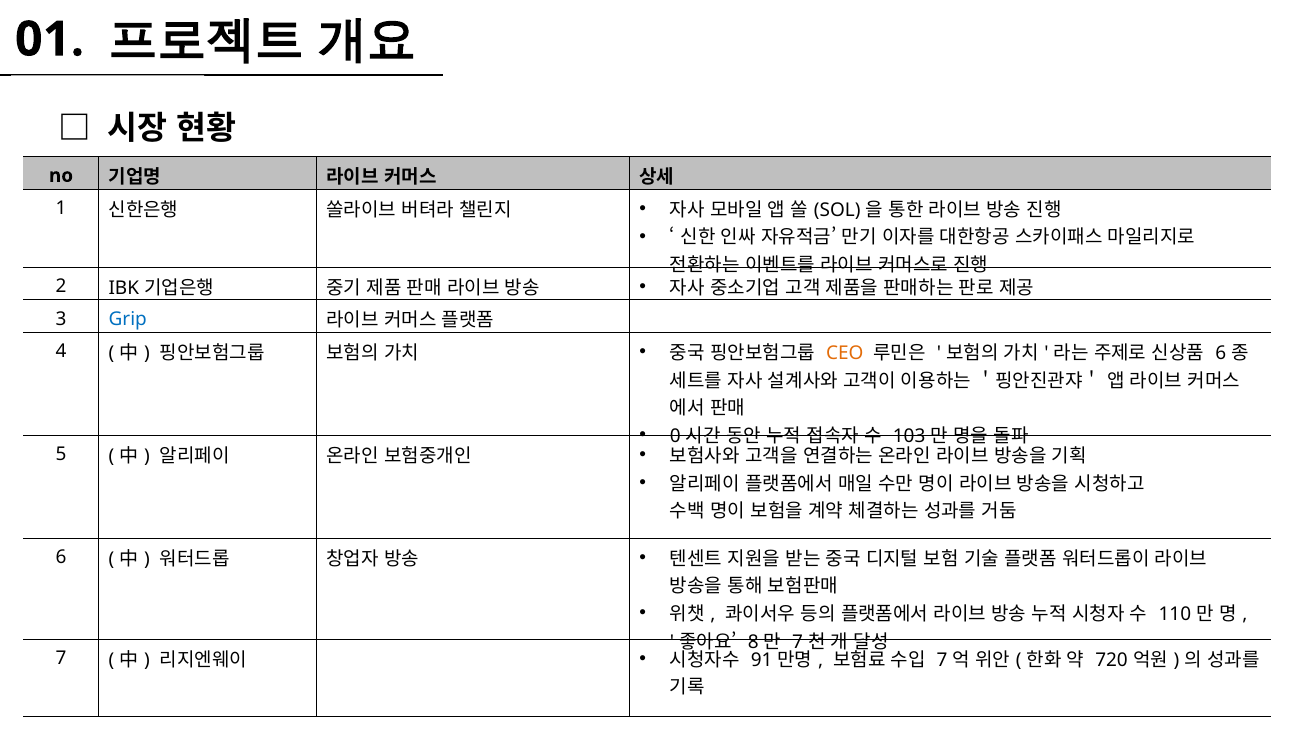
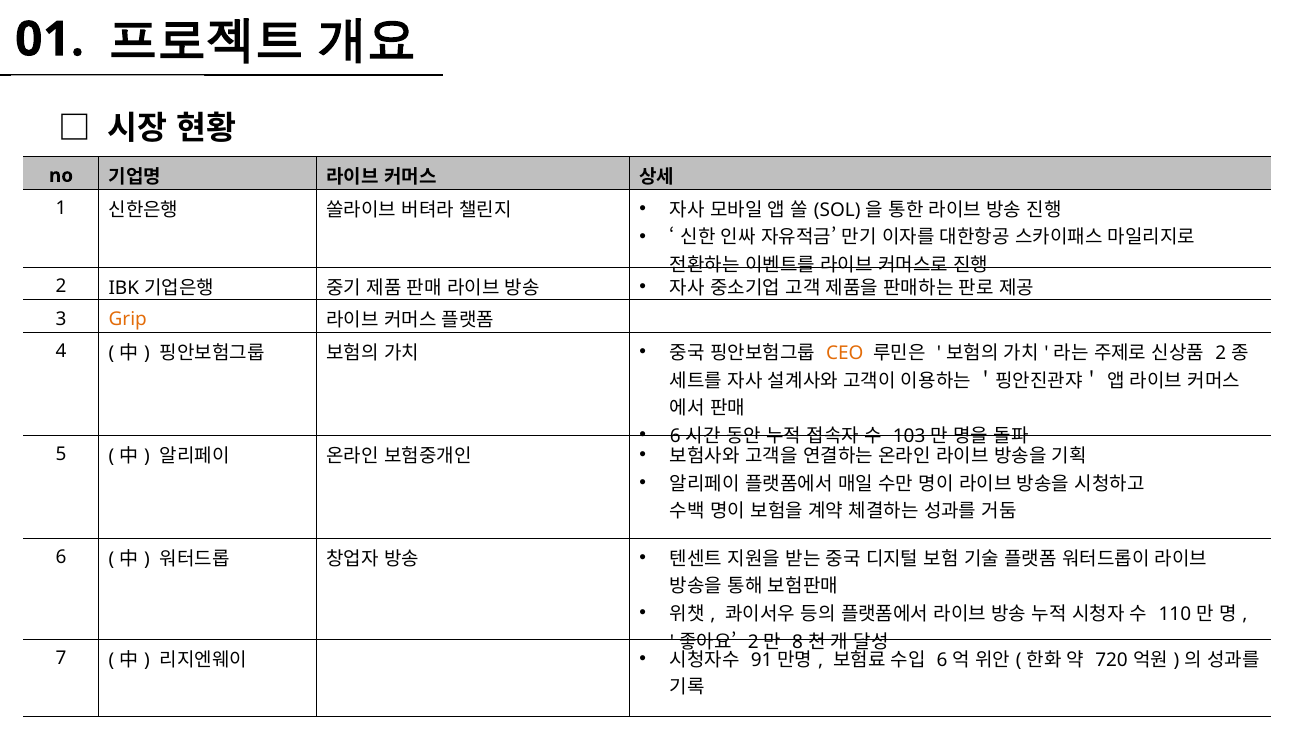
Grip colour: blue -> orange
6 at (1221, 353): 6 -> 2
0 at (675, 436): 0 -> 6
8 at (753, 642): 8 -> 2
7 at (798, 642): 7 -> 8
7 at (942, 660): 7 -> 6
